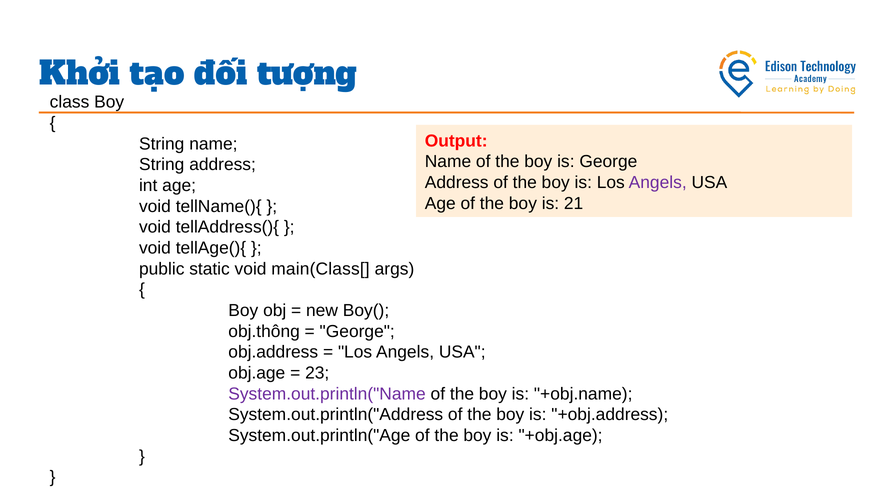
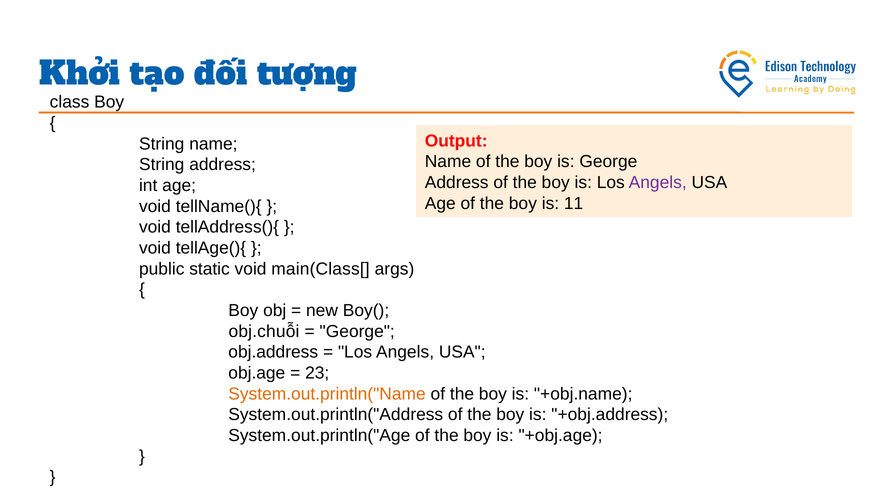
21: 21 -> 11
obj.thông: obj.thông -> obj.chuỗi
System.out.println("Name colour: purple -> orange
